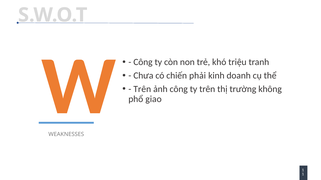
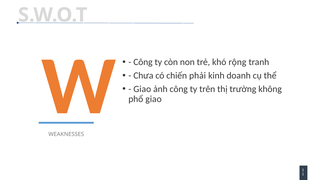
triệu: triệu -> rộng
Trên at (142, 89): Trên -> Giao
